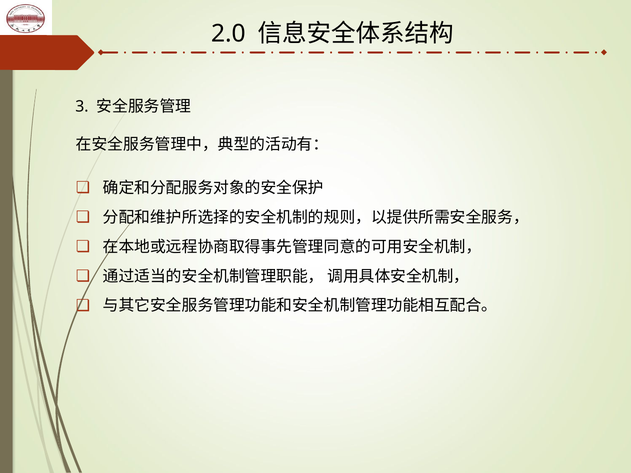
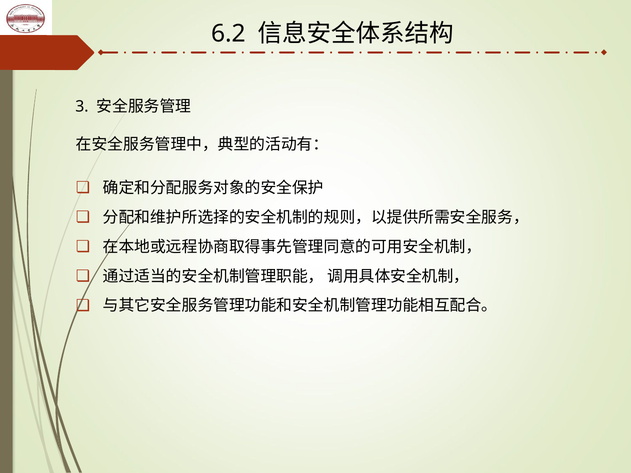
2.0: 2.0 -> 6.2
